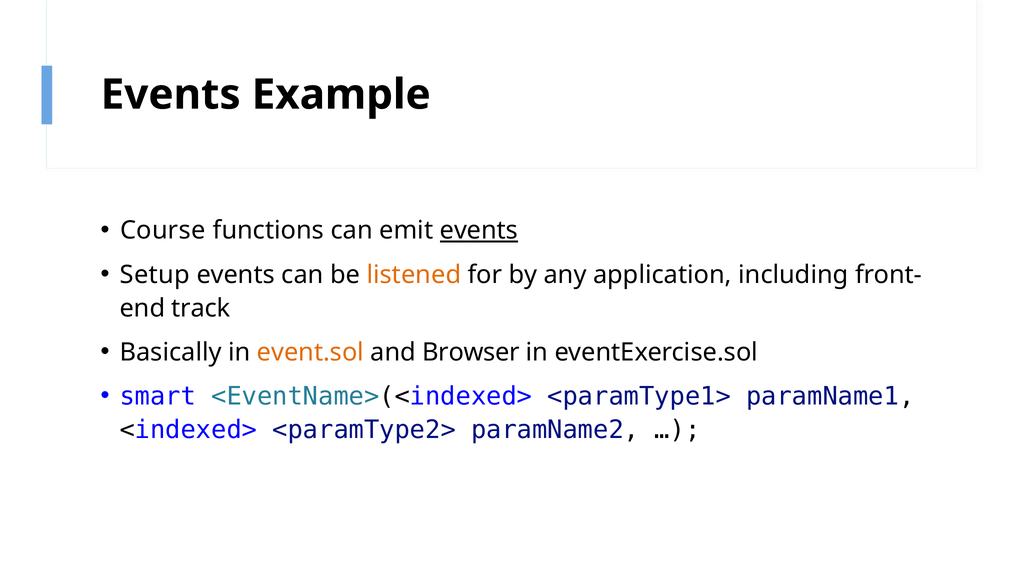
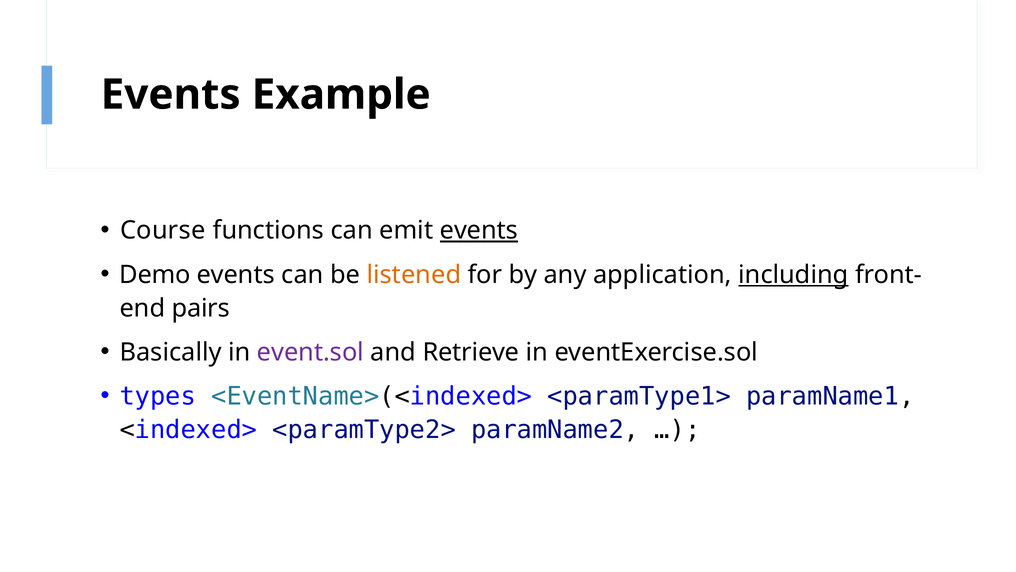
Setup: Setup -> Demo
including underline: none -> present
track: track -> pairs
event.sol colour: orange -> purple
Browser: Browser -> Retrieve
smart: smart -> types
